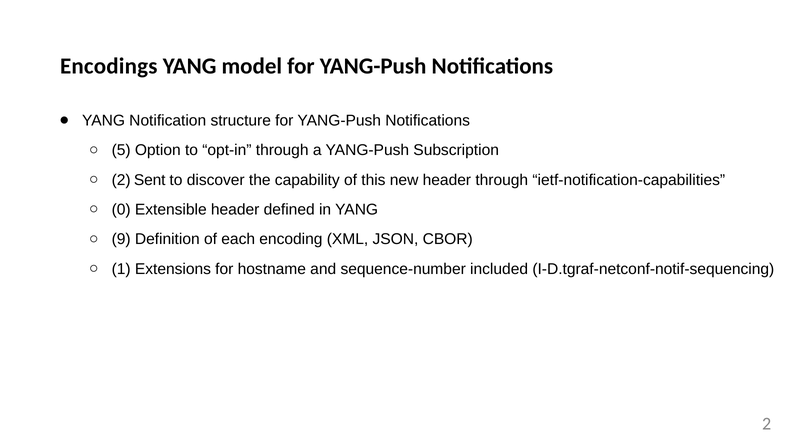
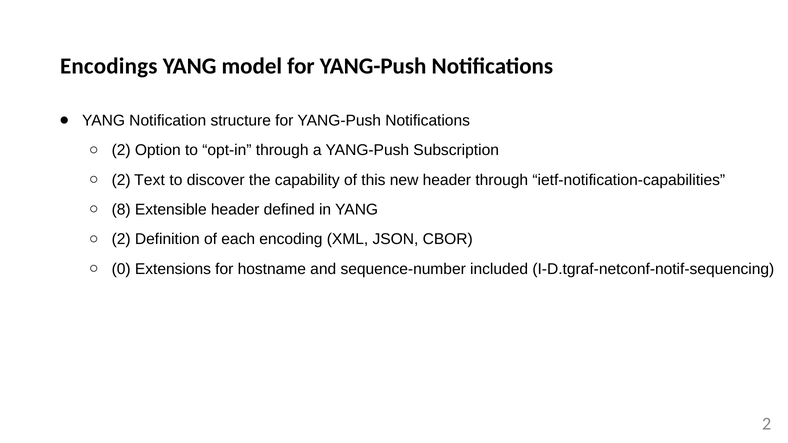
5 at (121, 150): 5 -> 2
Sent: Sent -> Text
0: 0 -> 8
9 at (121, 239): 9 -> 2
1: 1 -> 0
